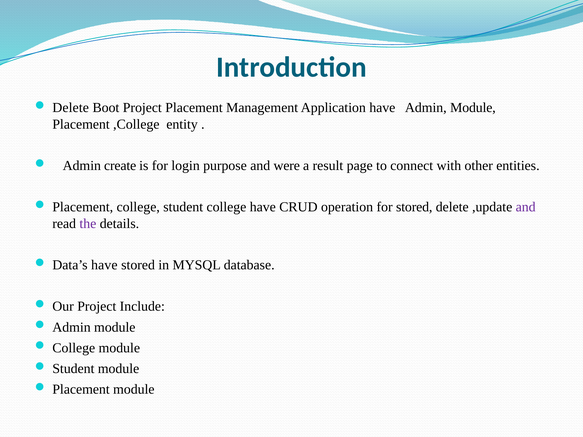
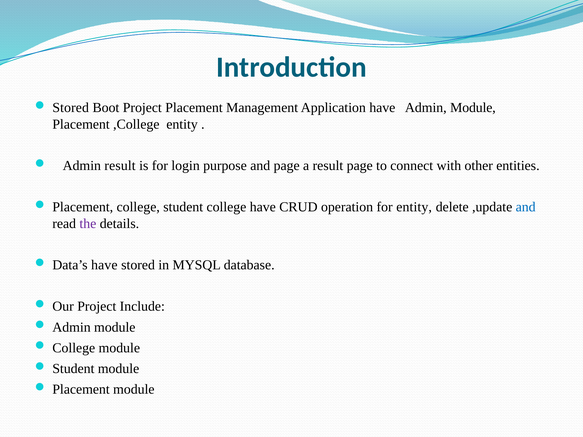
Delete at (71, 108): Delete -> Stored
Admin create: create -> result
and were: were -> page
for stored: stored -> entity
and at (526, 207) colour: purple -> blue
